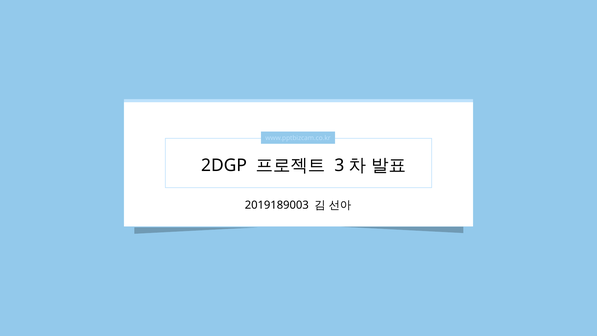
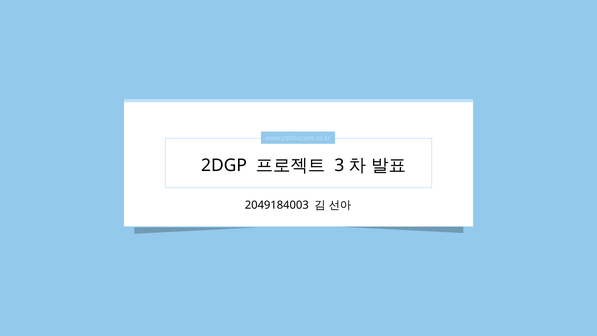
2019189003: 2019189003 -> 2049184003
